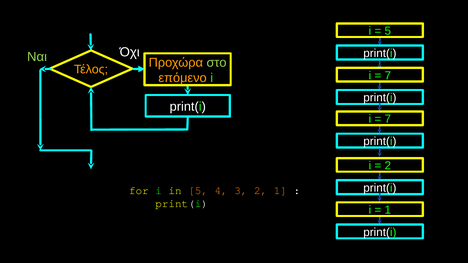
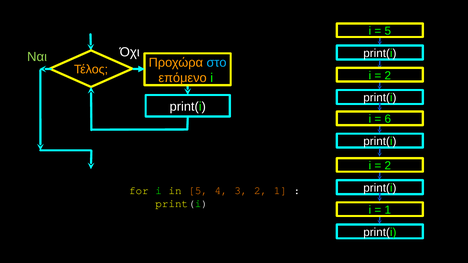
στο colour: light green -> light blue
7 at (388, 76): 7 -> 2
7 at (388, 119): 7 -> 6
